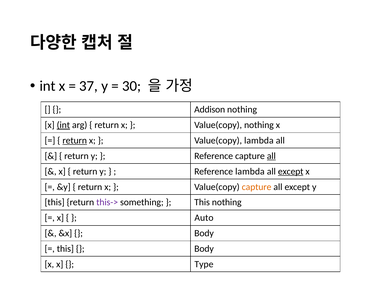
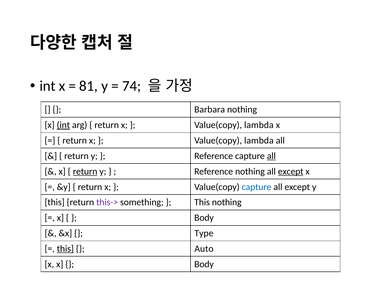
37: 37 -> 81
30: 30 -> 74
Addison: Addison -> Barbara
nothing at (259, 125): nothing -> lambda
return at (75, 140) underline: present -> none
return at (85, 171) underline: none -> present
Reference lambda: lambda -> nothing
capture at (257, 187) colour: orange -> blue
Auto at (204, 218): Auto -> Body
Body at (204, 233): Body -> Type
this at (65, 248) underline: none -> present
Body at (204, 248): Body -> Auto
Type at (204, 264): Type -> Body
